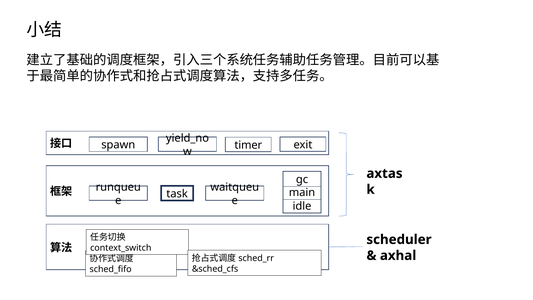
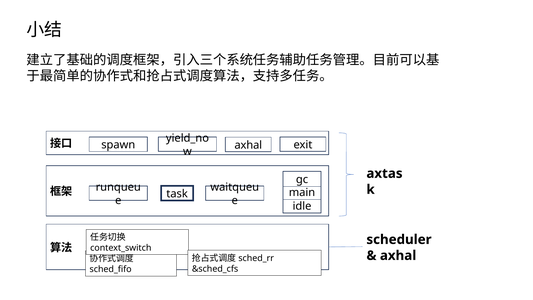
timer at (248, 145): timer -> axhal
